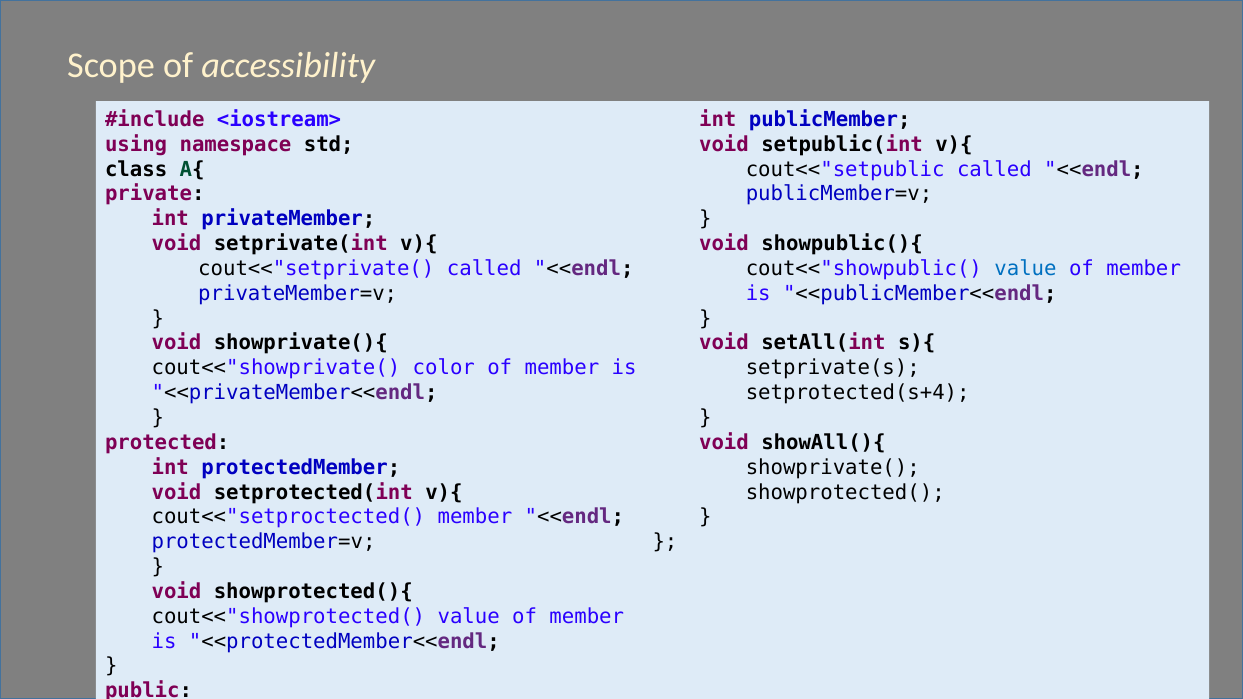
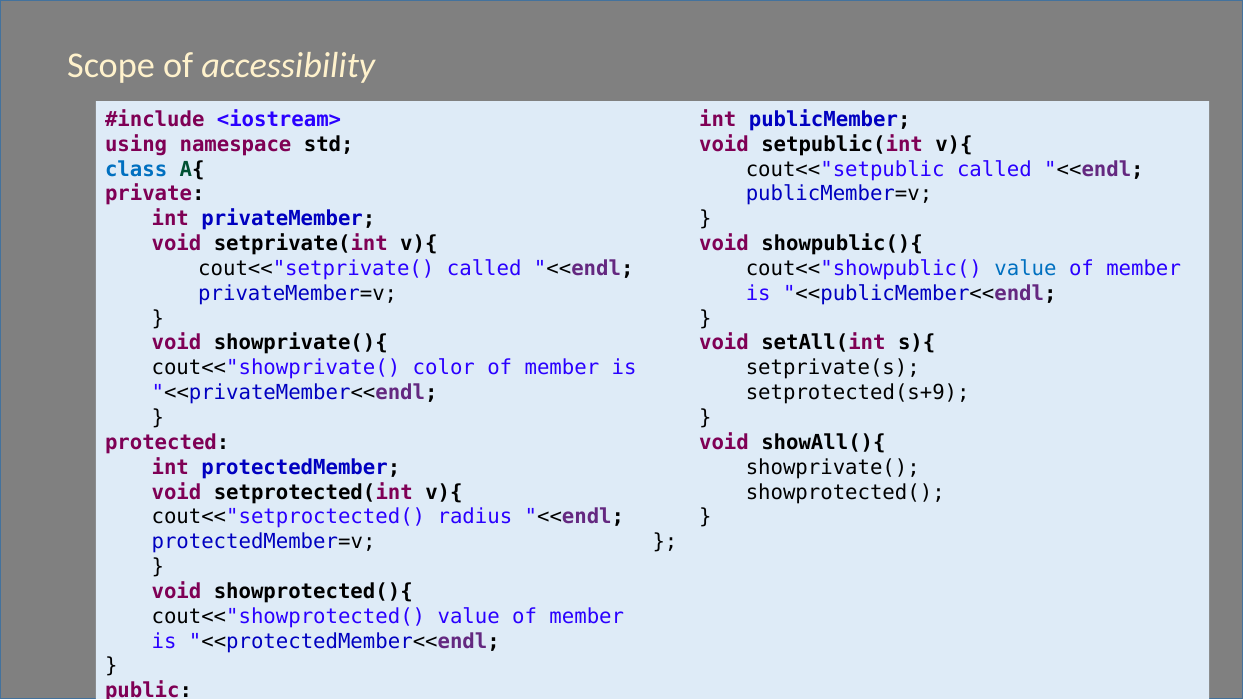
class colour: black -> blue
setprotected(s+4: setprotected(s+4 -> setprotected(s+9
cout<<"setproctected( member: member -> radius
